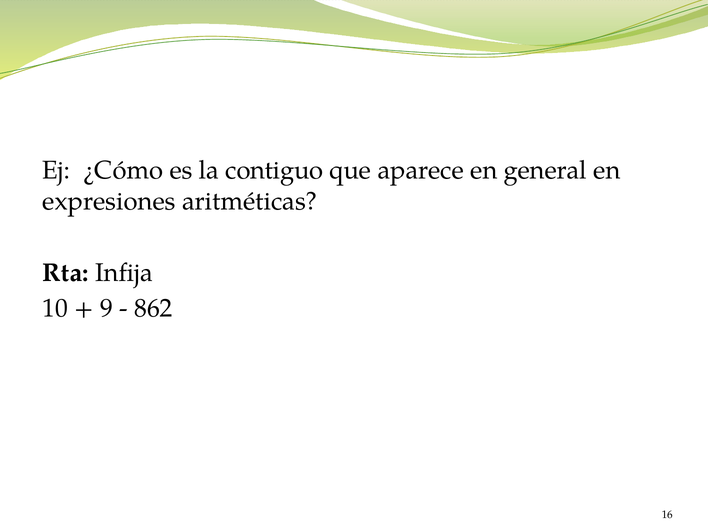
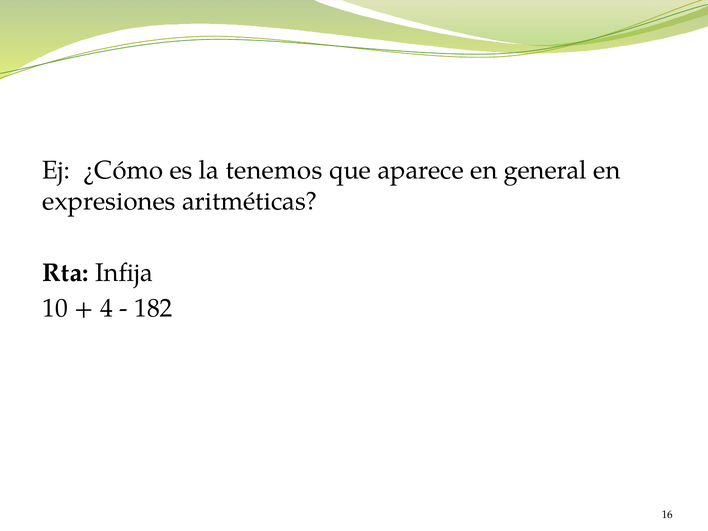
contiguo: contiguo -> tenemos
9: 9 -> 4
862: 862 -> 182
